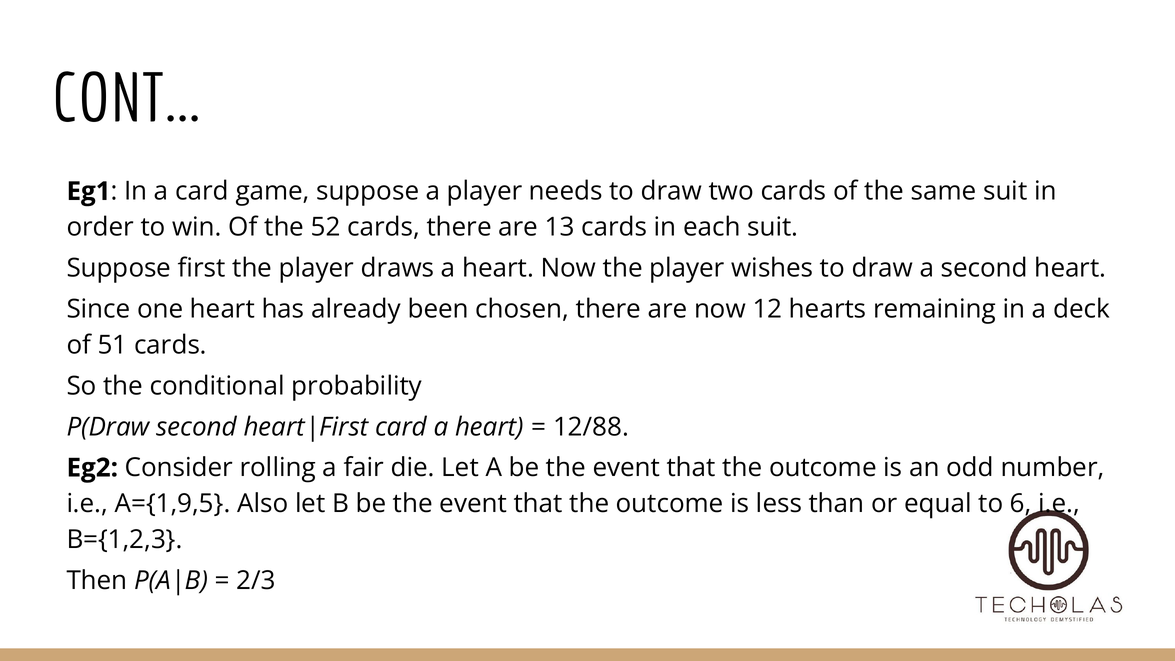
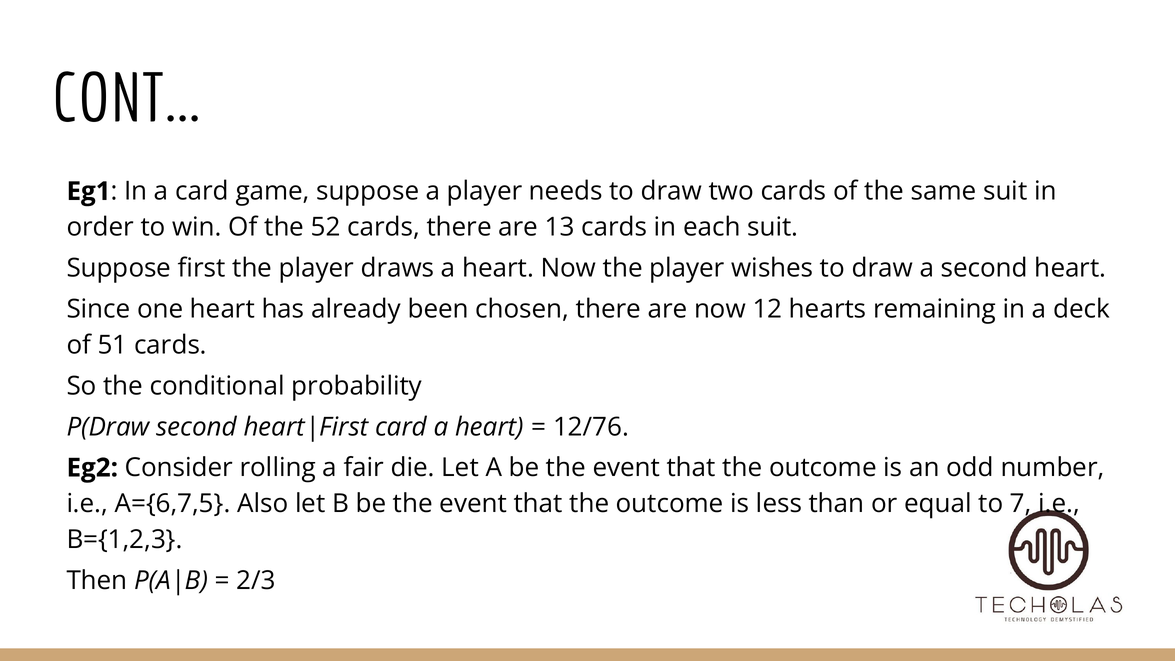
12/88: 12/88 -> 12/76
A={1,9,5: A={1,9,5 -> A={6,7,5
6: 6 -> 7
